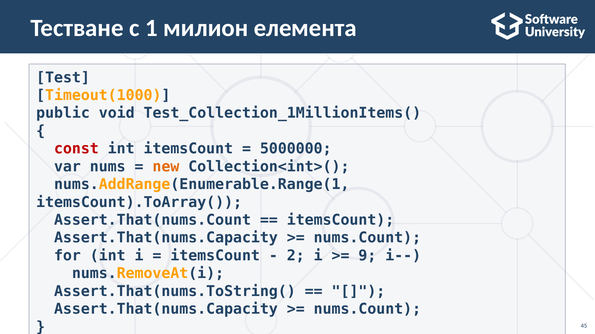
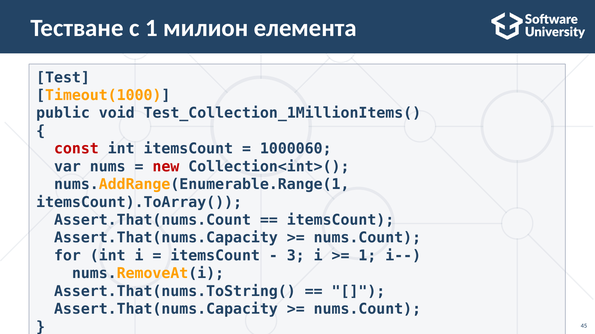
5000000: 5000000 -> 1000060
new colour: orange -> red
2: 2 -> 3
9 at (367, 256): 9 -> 1
